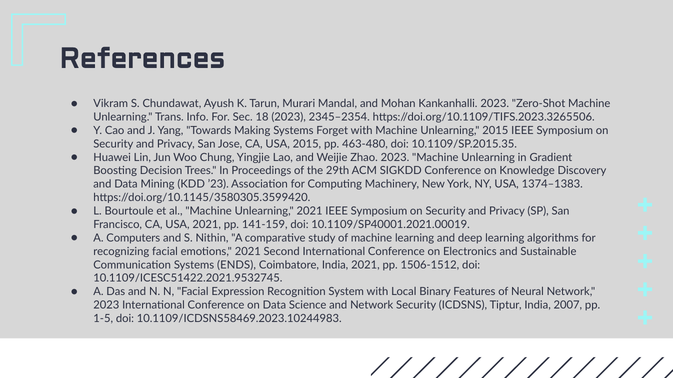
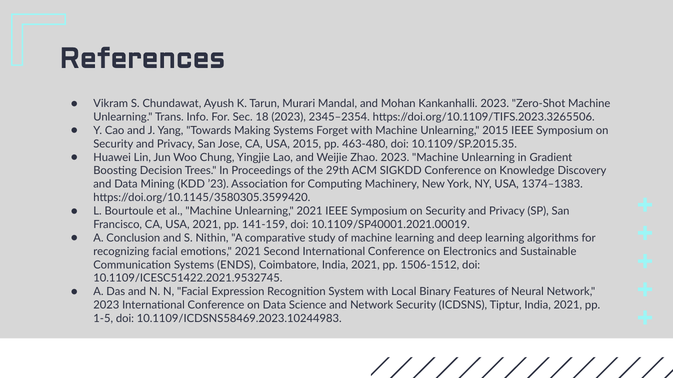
Computers: Computers -> Conclusion
Tiptur India 2007: 2007 -> 2021
